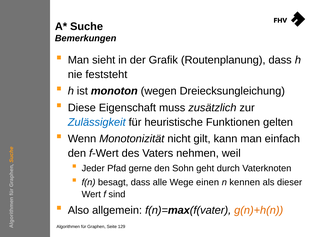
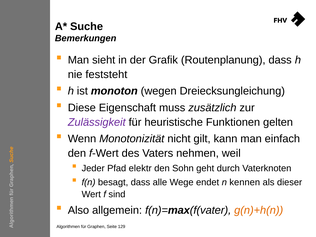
Zulässigkeit colour: blue -> purple
gerne: gerne -> elektr
einen: einen -> endet
